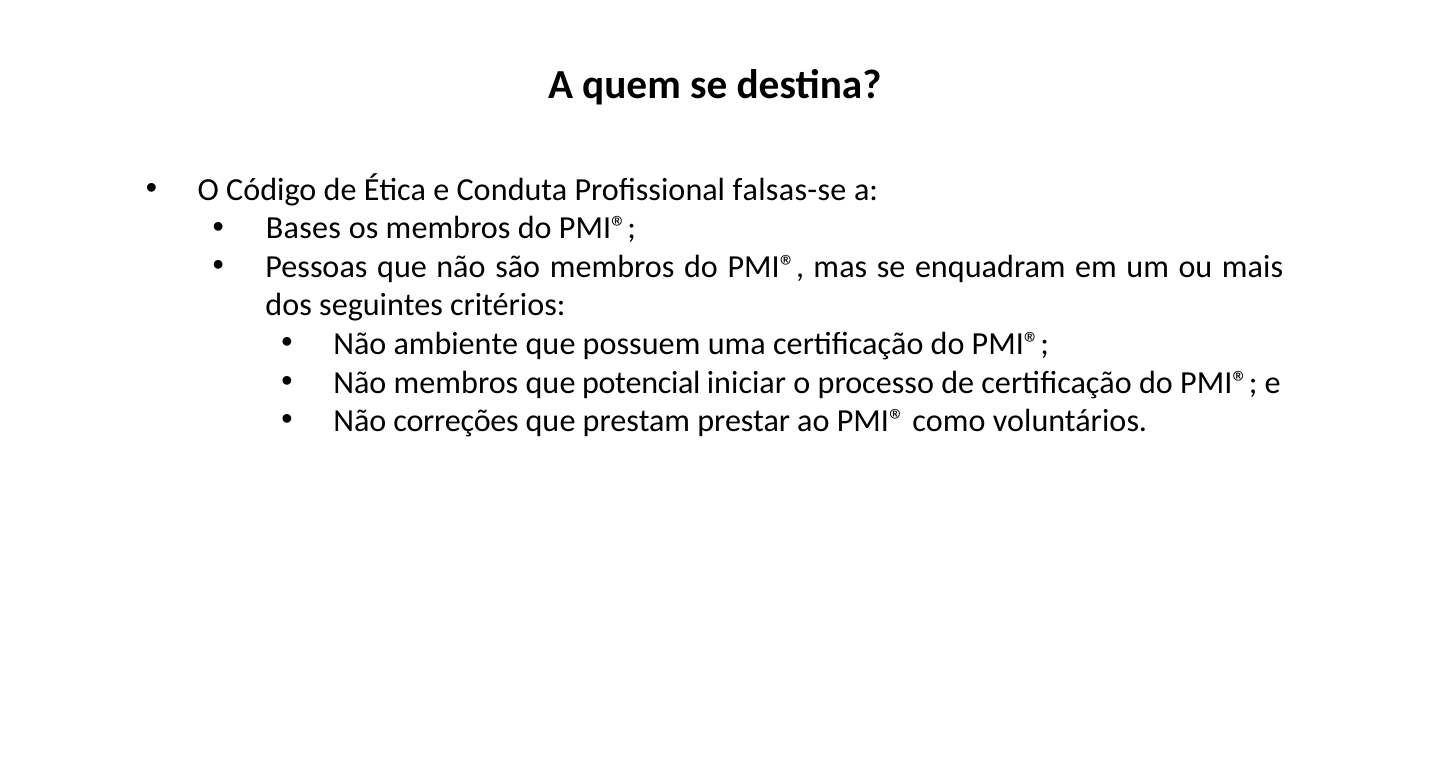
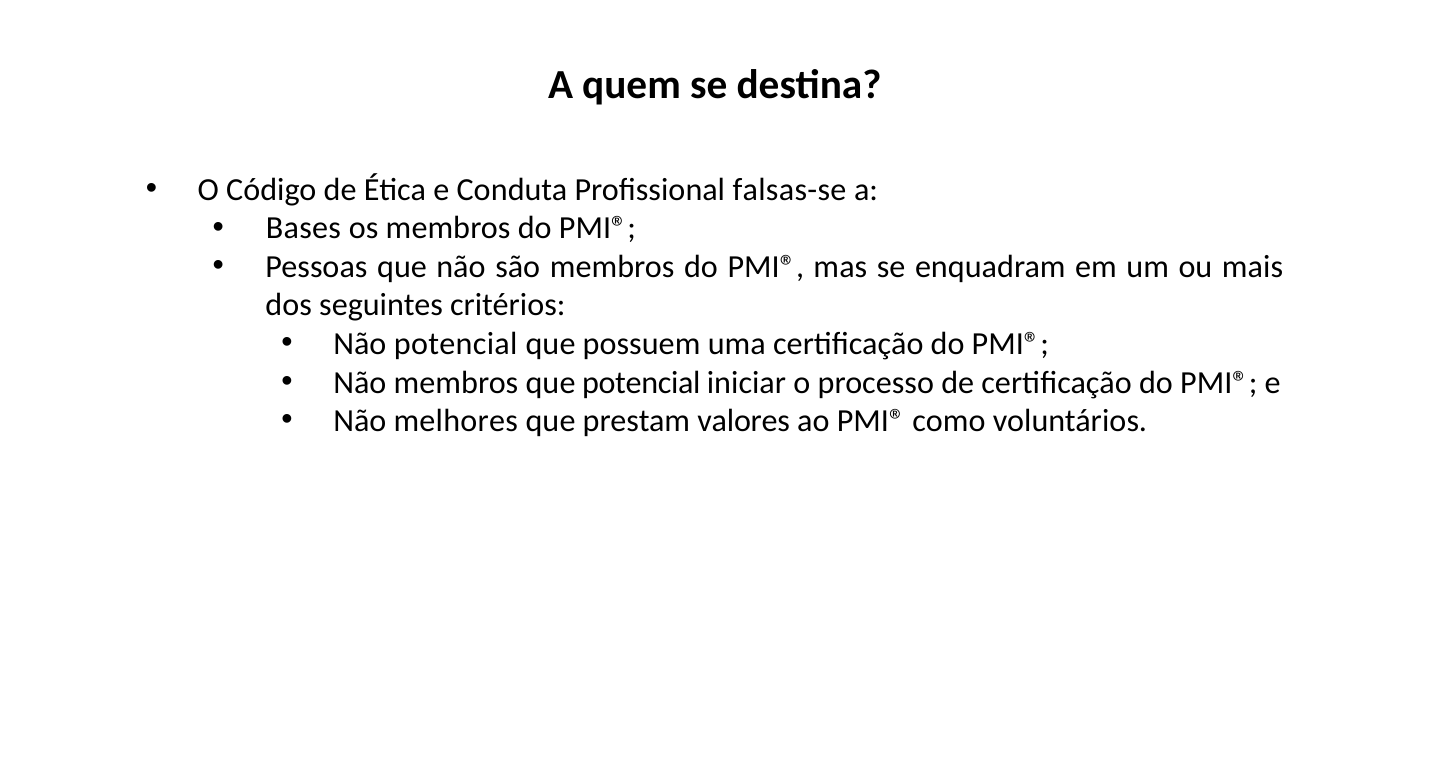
Não ambiente: ambiente -> potencial
correções: correções -> melhores
prestar: prestar -> valores
